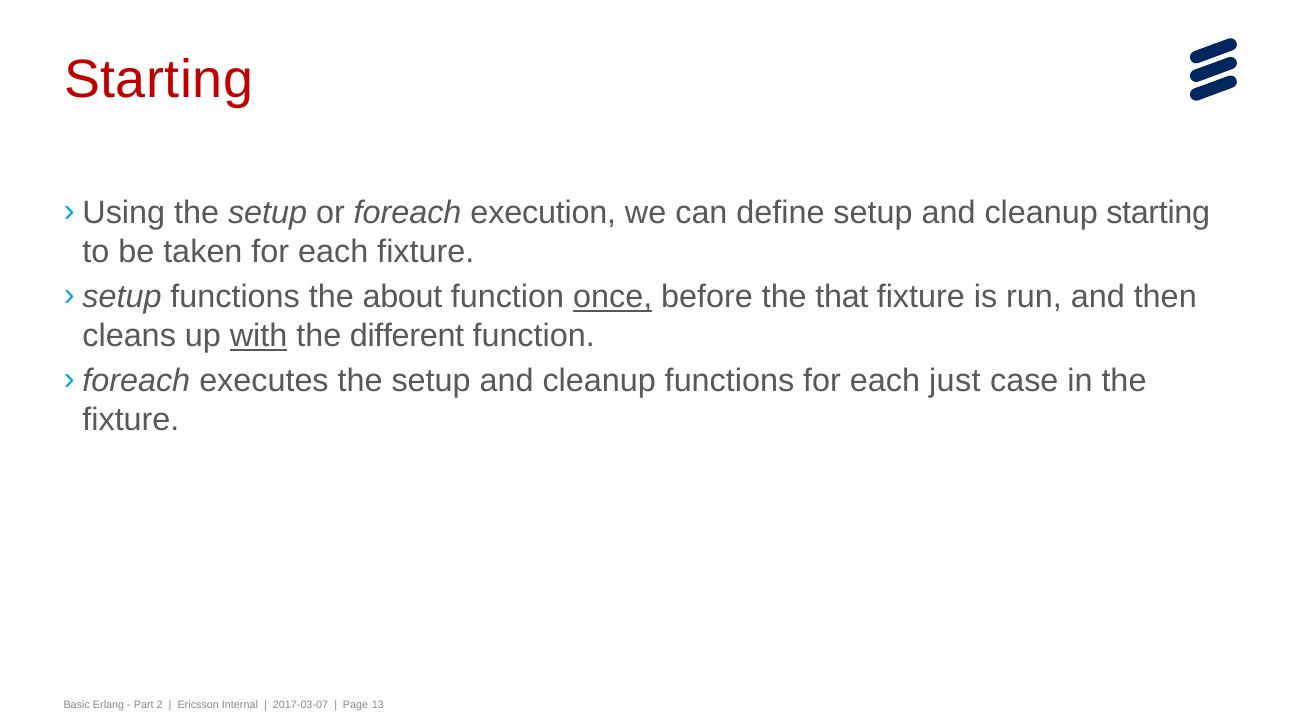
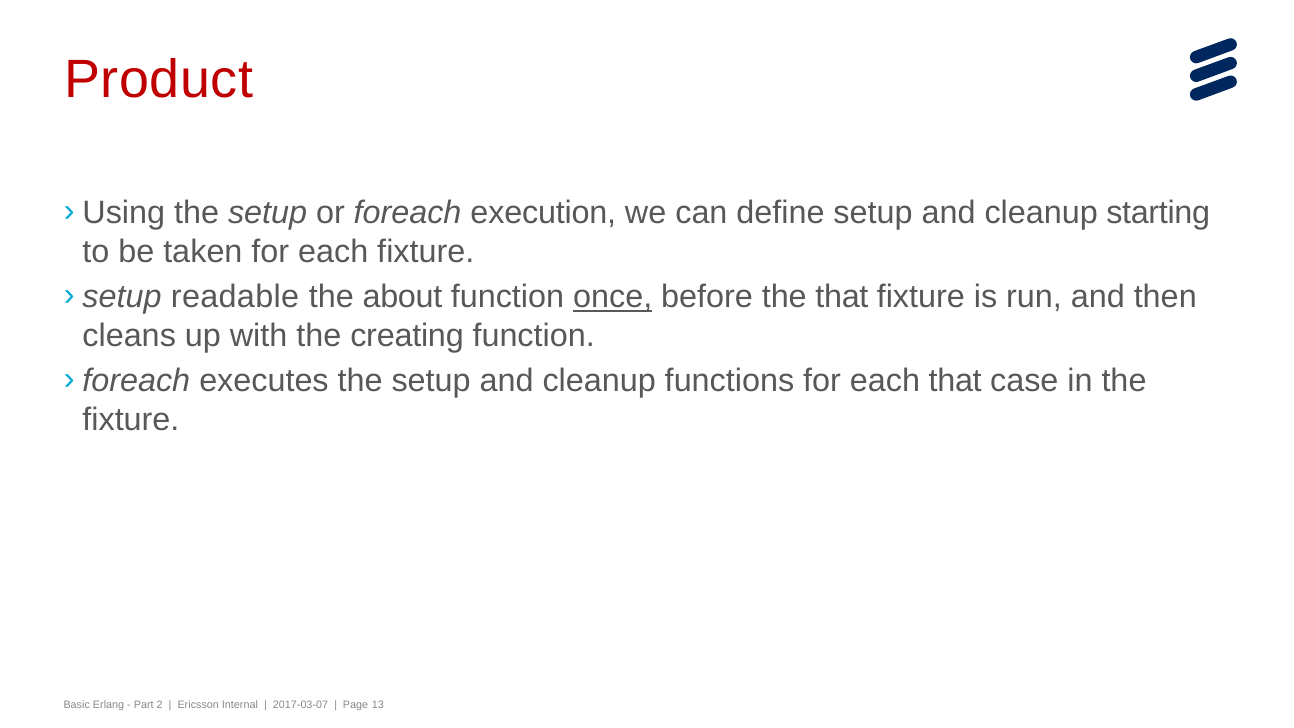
Starting at (159, 80): Starting -> Product
functions at (235, 297): functions -> readable
with underline: present -> none
different: different -> creating
each just: just -> that
